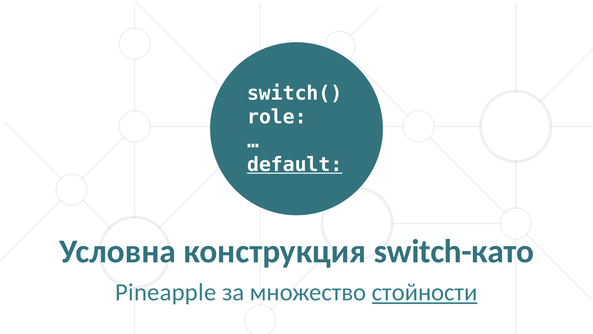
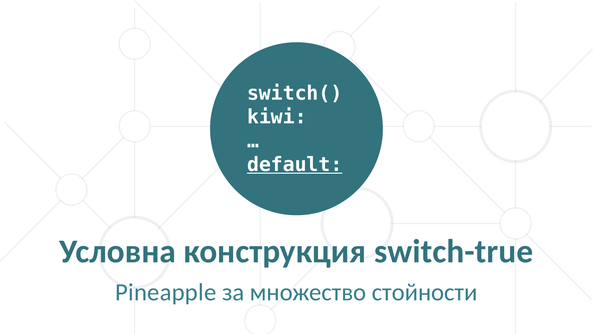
role: role -> kiwi
switch-като: switch-като -> switch-true
стойности underline: present -> none
